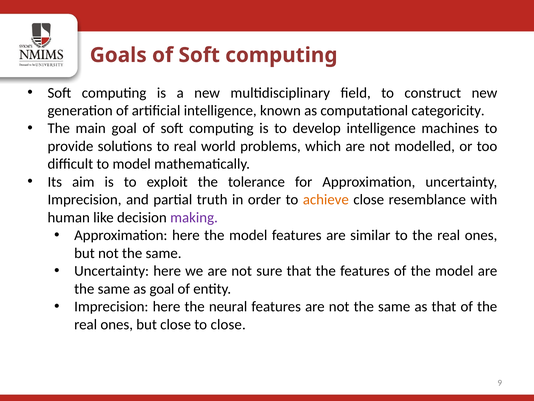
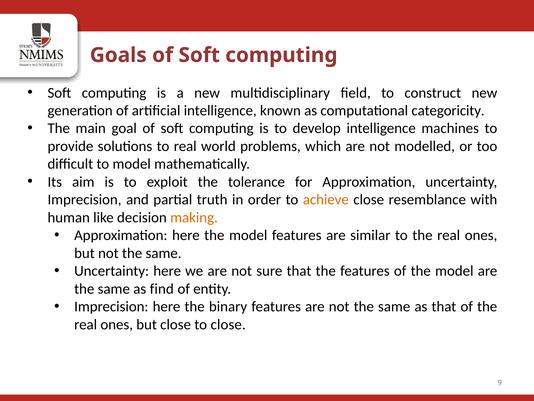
making colour: purple -> orange
as goal: goal -> find
neural: neural -> binary
